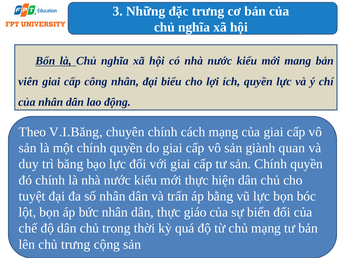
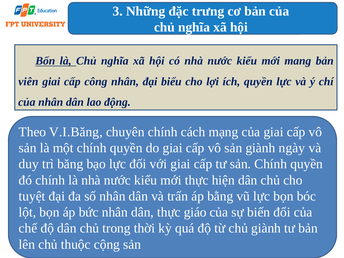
quan: quan -> ngày
chủ mạng: mạng -> giành
chủ trưng: trưng -> thuộc
